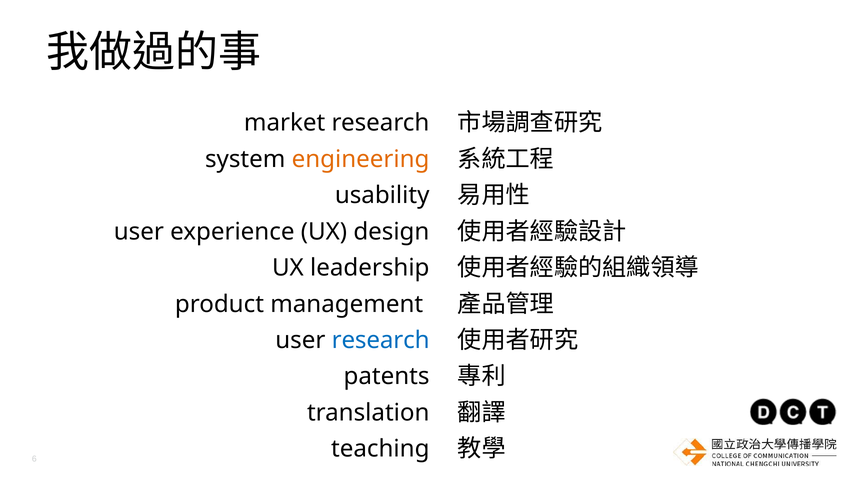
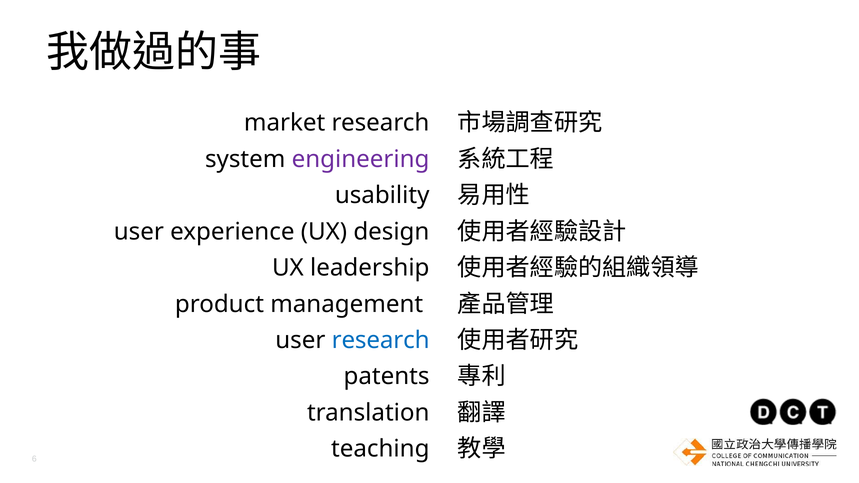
engineering colour: orange -> purple
